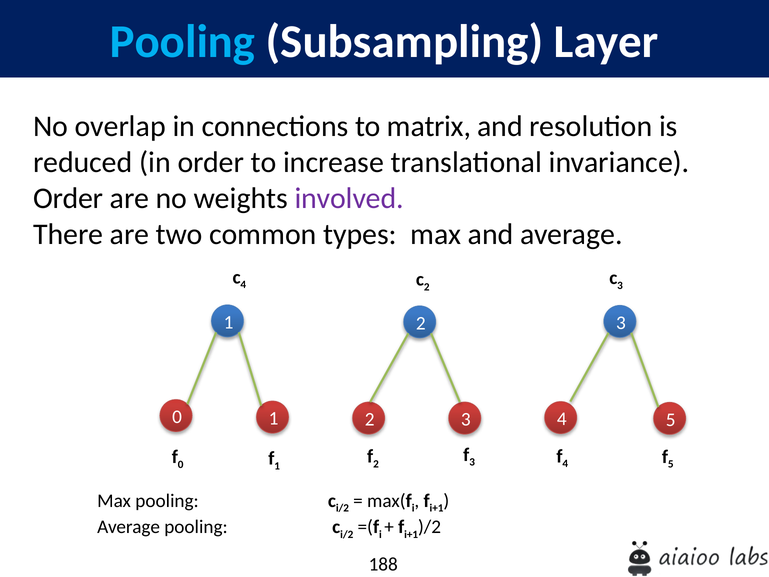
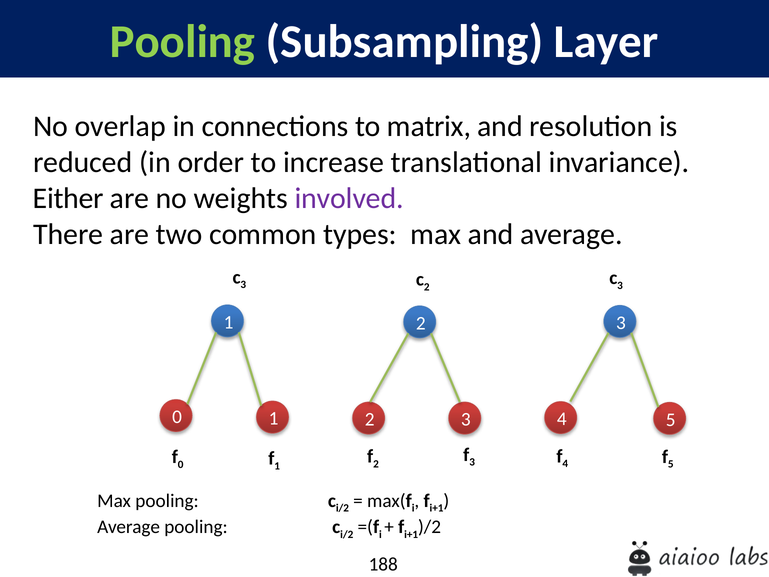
Pooling at (183, 42) colour: light blue -> light green
Order at (68, 198): Order -> Either
4 at (243, 285): 4 -> 3
